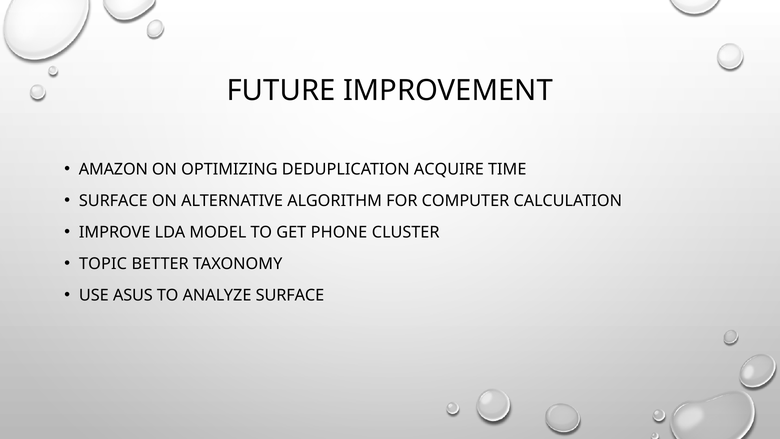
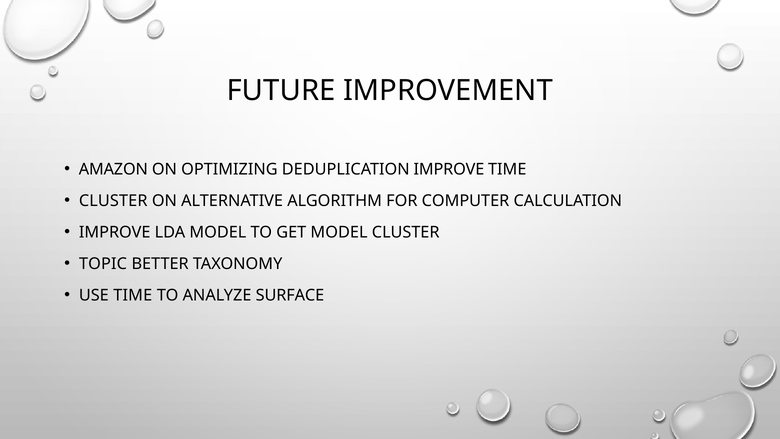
DEDUPLICATION ACQUIRE: ACQUIRE -> IMPROVE
SURFACE at (113, 201): SURFACE -> CLUSTER
GET PHONE: PHONE -> MODEL
USE ASUS: ASUS -> TIME
